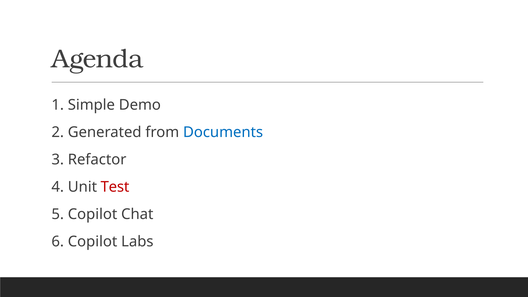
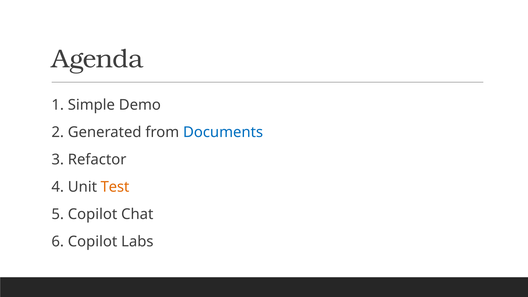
Test colour: red -> orange
